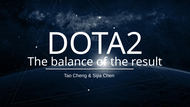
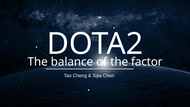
result: result -> factor
